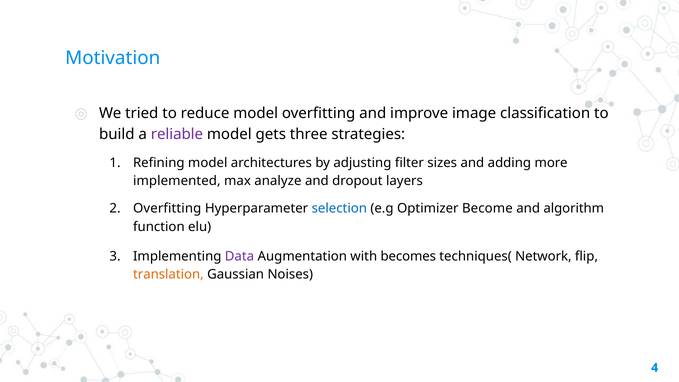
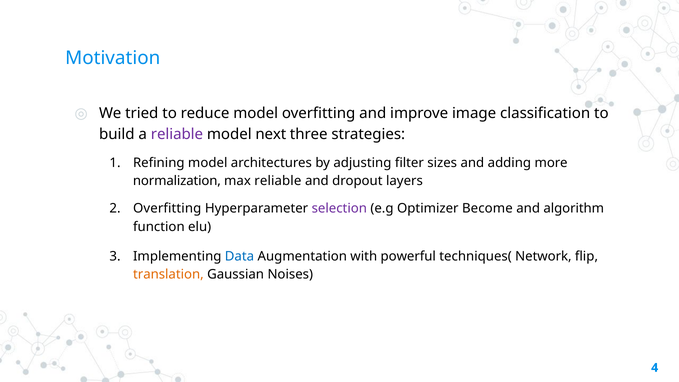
gets: gets -> next
implemented: implemented -> normalization
max analyze: analyze -> reliable
selection colour: blue -> purple
Data colour: purple -> blue
becomes: becomes -> powerful
